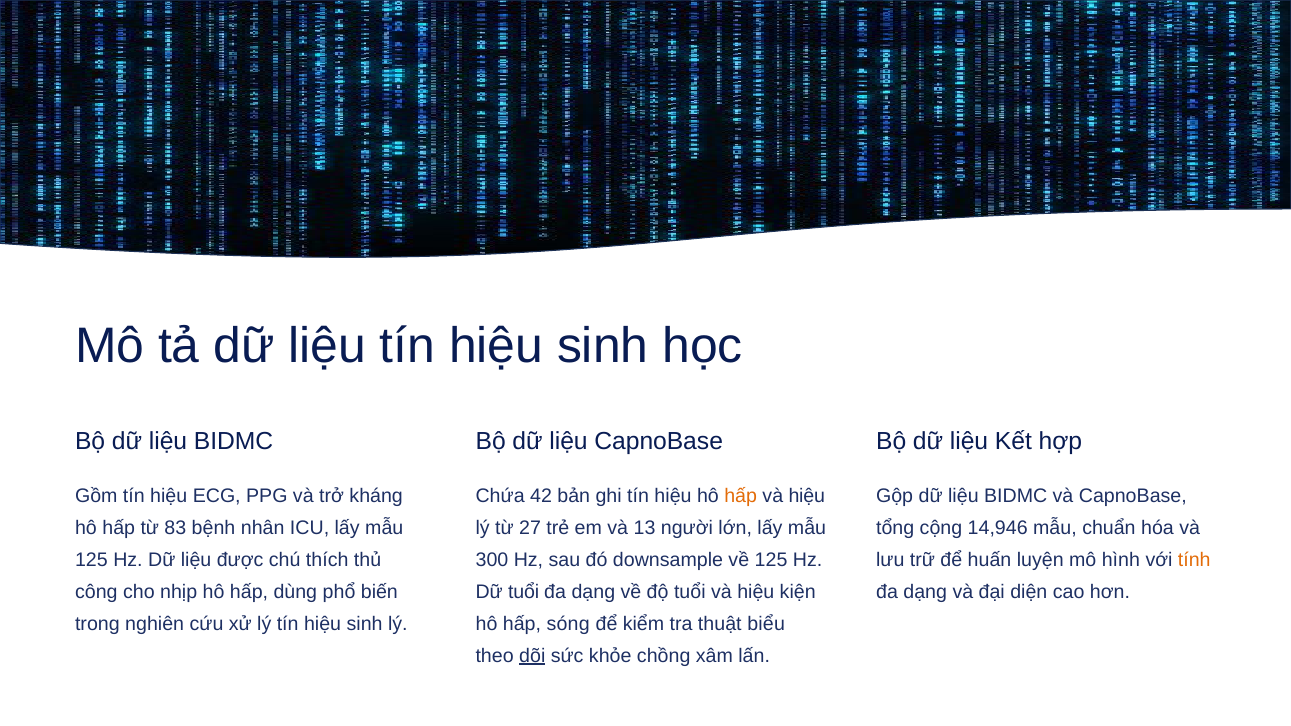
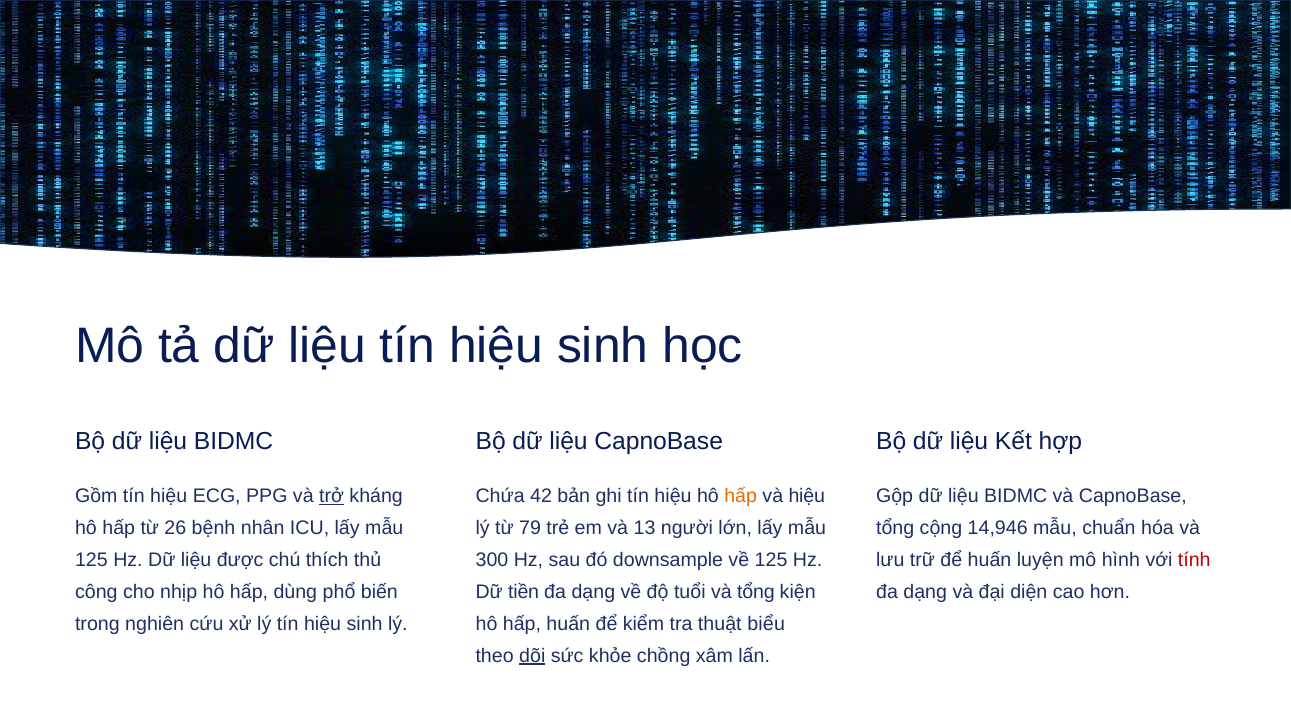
trở underline: none -> present
83: 83 -> 26
27: 27 -> 79
tính colour: orange -> red
Dữ tuổi: tuổi -> tiền
tuổi và hiệu: hiệu -> tổng
hấp sóng: sóng -> huấn
